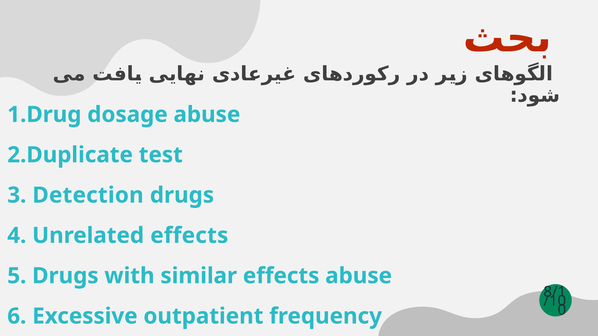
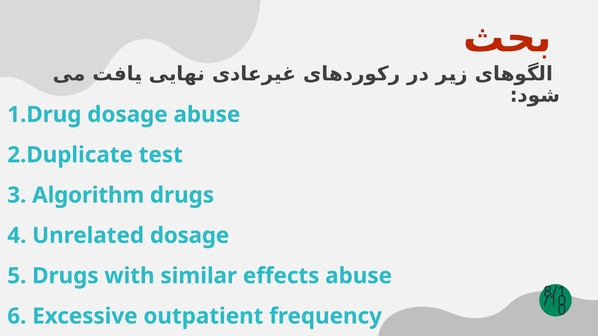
Detection: Detection -> Algorithm
Unrelated effects: effects -> dosage
